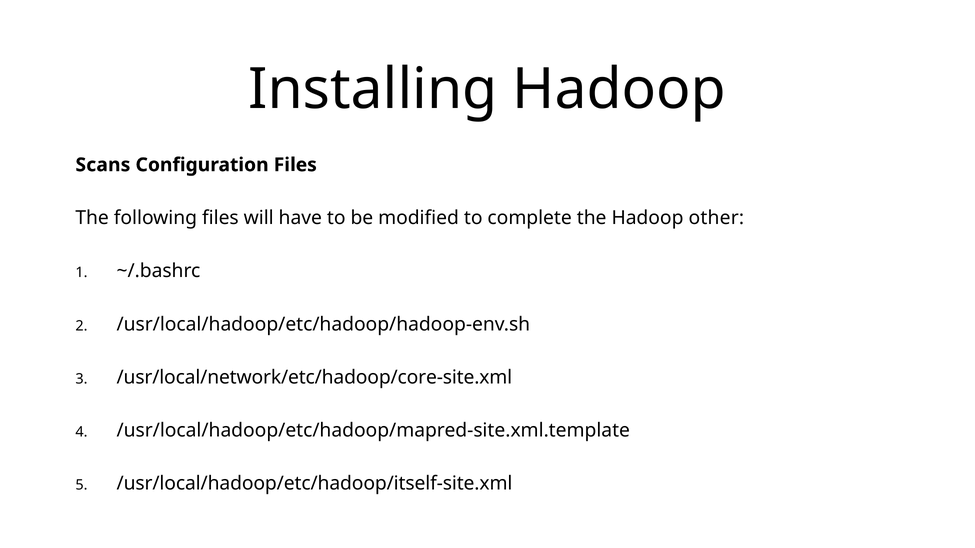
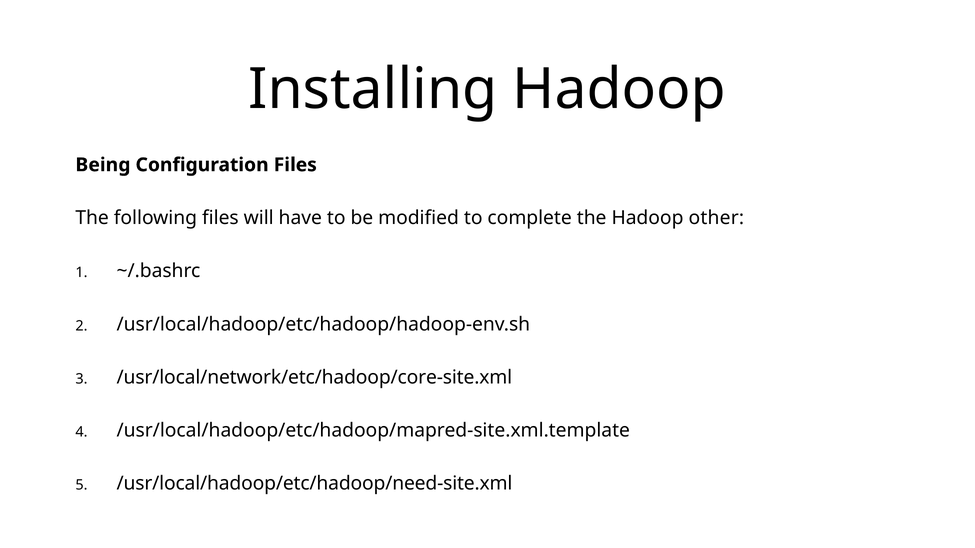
Scans: Scans -> Being
/usr/local/hadoop/etc/hadoop/itself-site.xml: /usr/local/hadoop/etc/hadoop/itself-site.xml -> /usr/local/hadoop/etc/hadoop/need-site.xml
